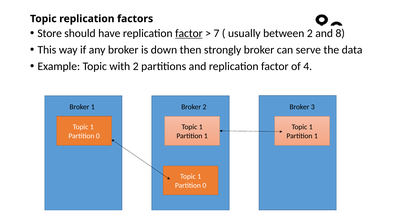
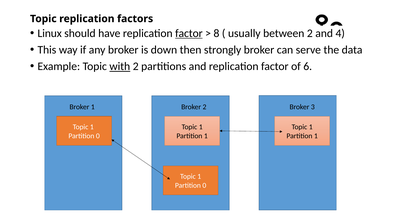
Store: Store -> Linux
7: 7 -> 8
8: 8 -> 4
with underline: none -> present
4: 4 -> 6
